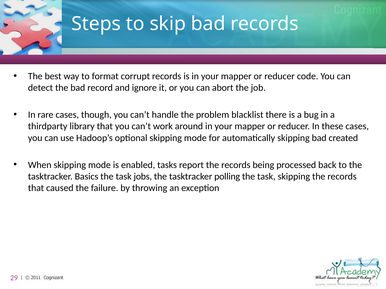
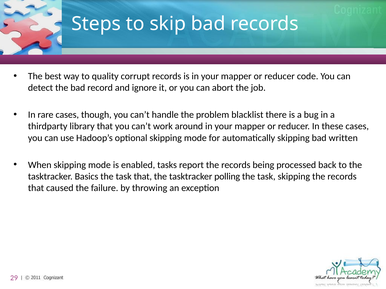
format: format -> quality
created: created -> written
task jobs: jobs -> that
